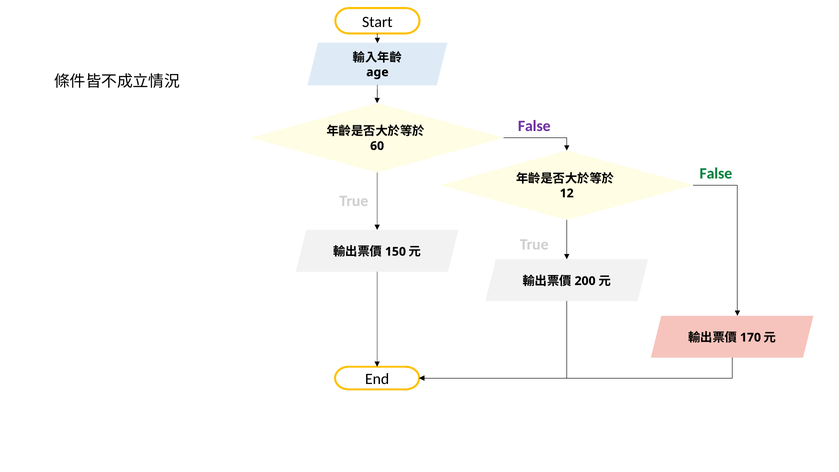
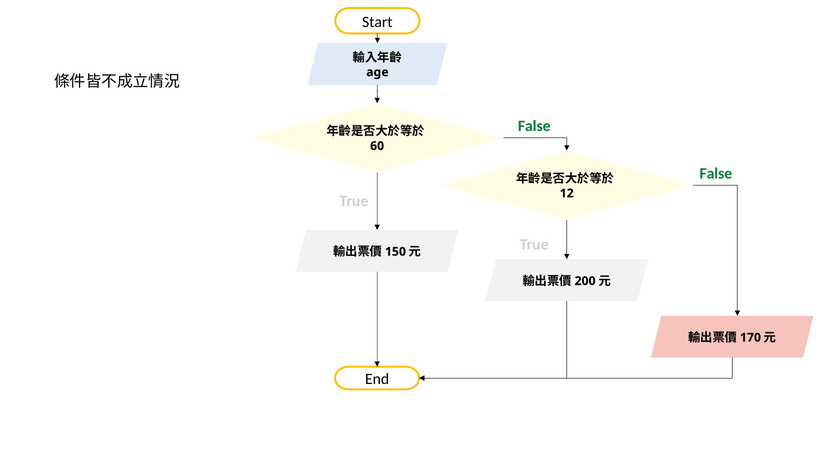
False at (534, 126) colour: purple -> green
